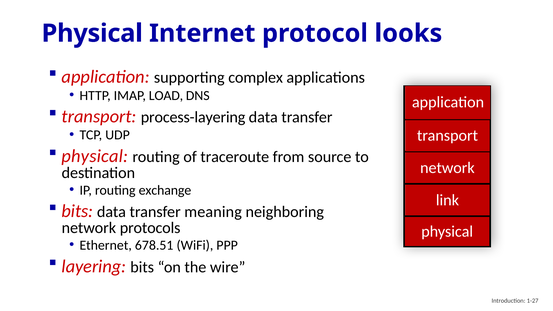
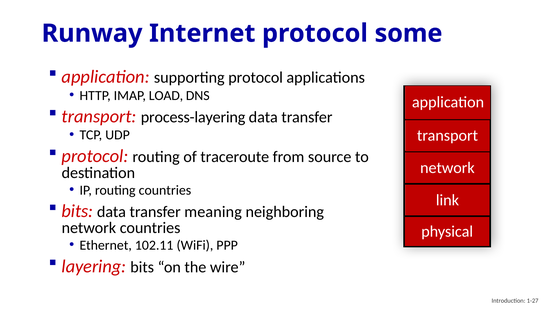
Physical at (92, 33): Physical -> Runway
looks: looks -> some
supporting complex: complex -> protocol
physical at (95, 156): physical -> protocol
routing exchange: exchange -> countries
network protocols: protocols -> countries
678.51: 678.51 -> 102.11
